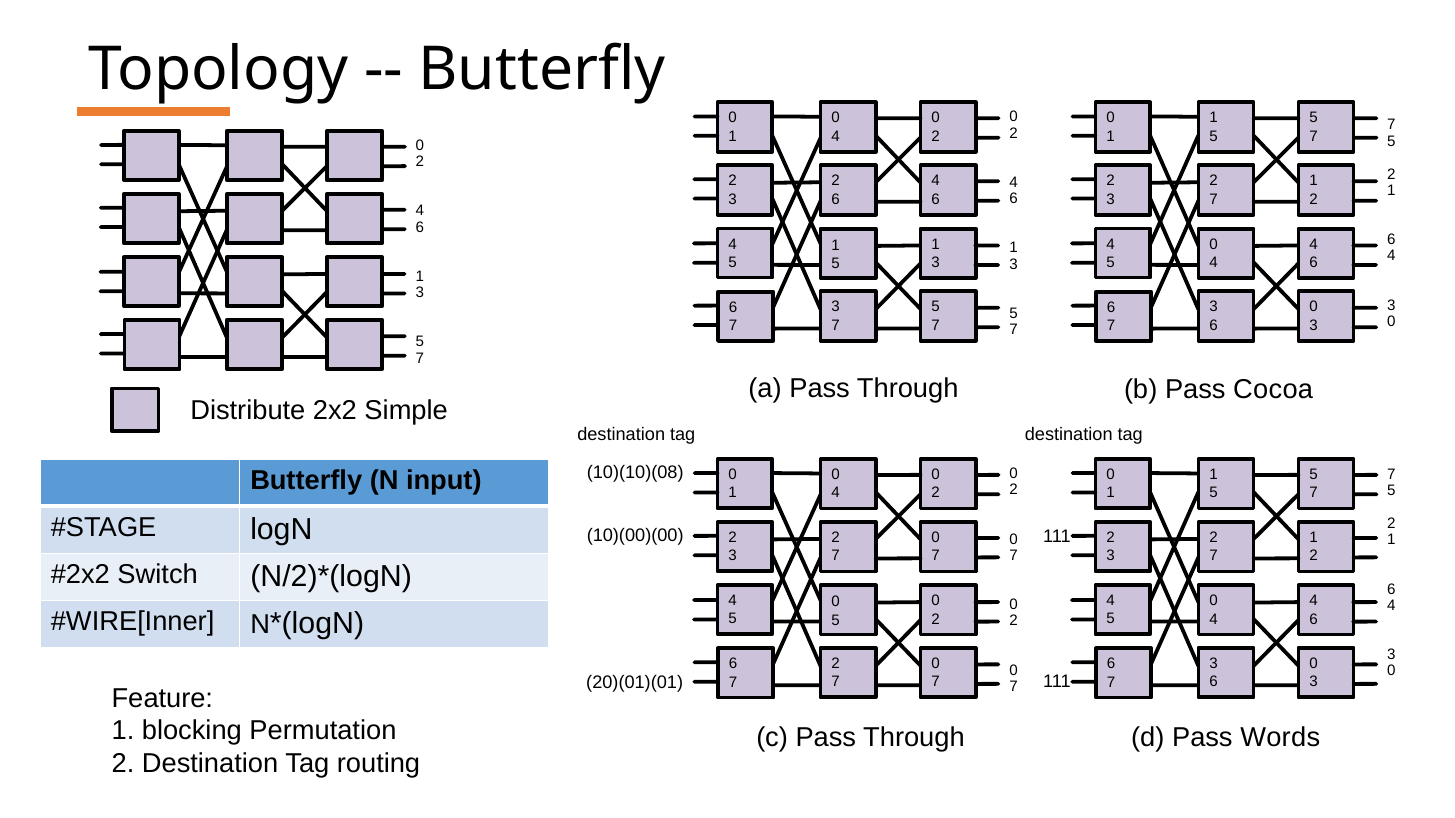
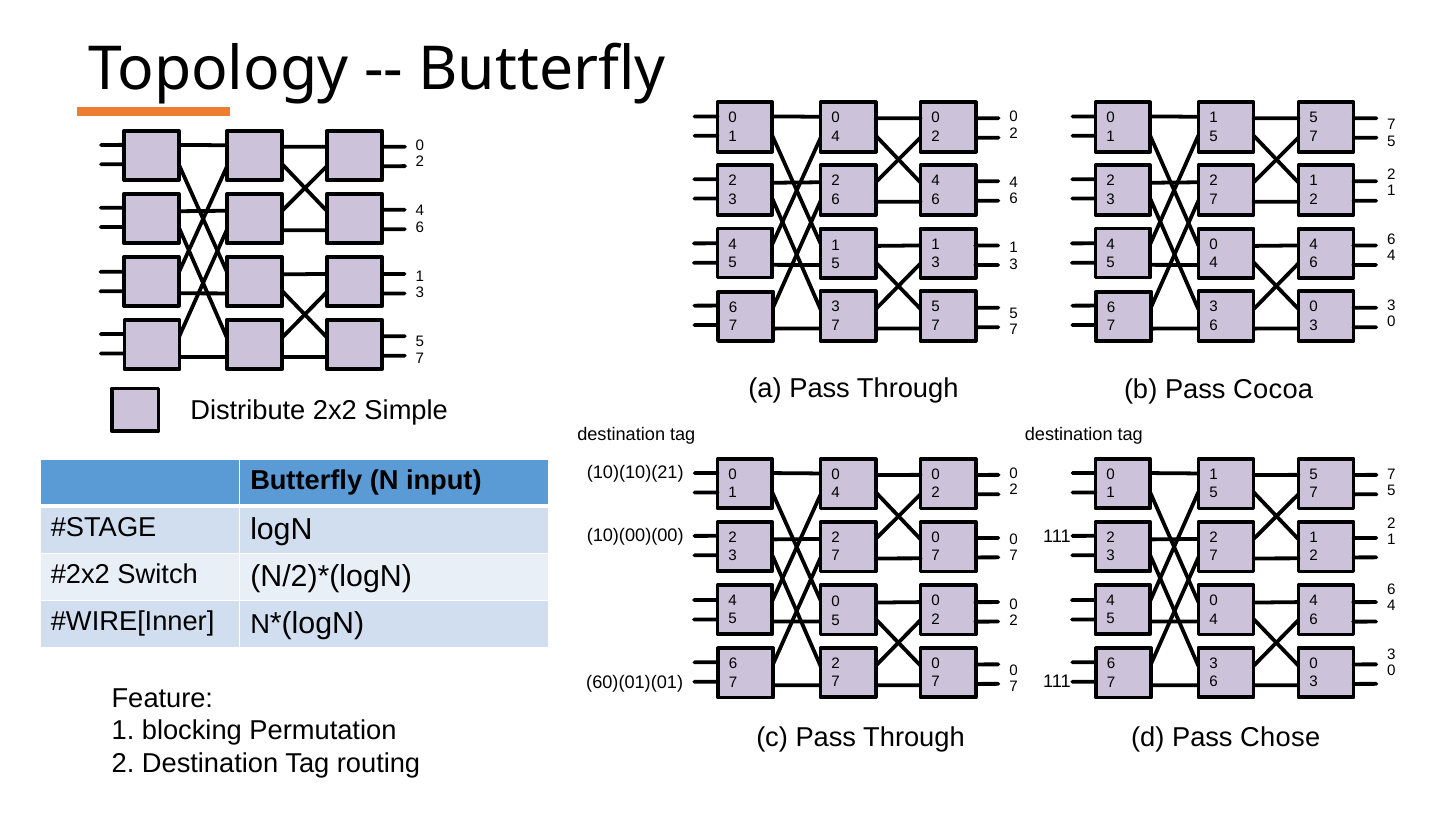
10)(10)(08: 10)(10)(08 -> 10)(10)(21
20)(01)(01: 20)(01)(01 -> 60)(01)(01
Words: Words -> Chose
